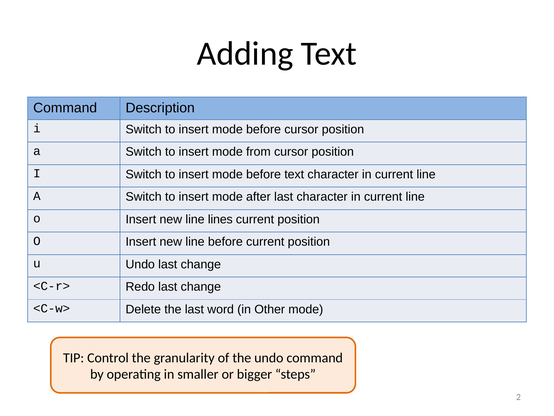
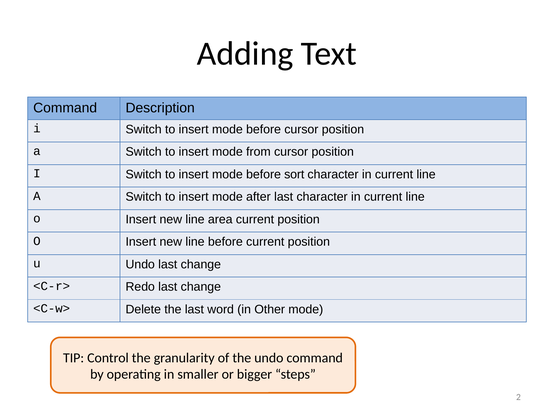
before text: text -> sort
lines: lines -> area
